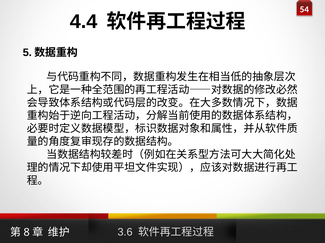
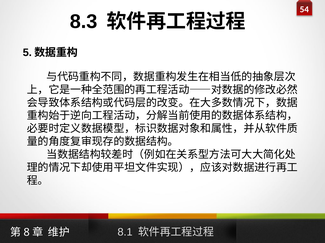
4.4: 4.4 -> 8.3
3.6: 3.6 -> 8.1
